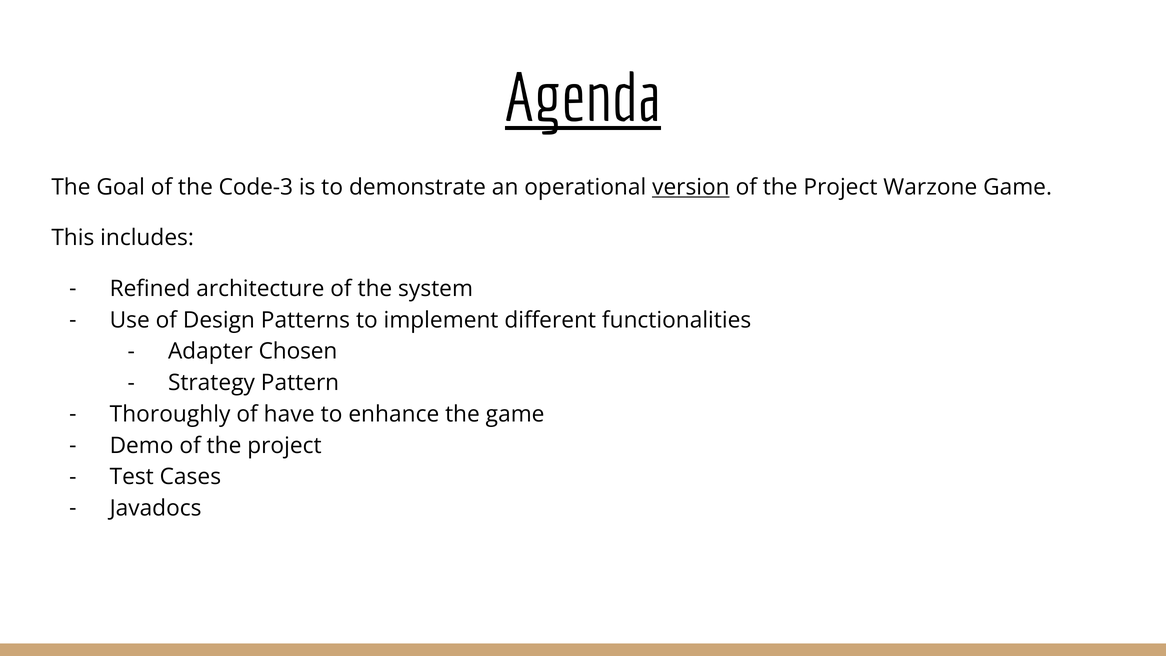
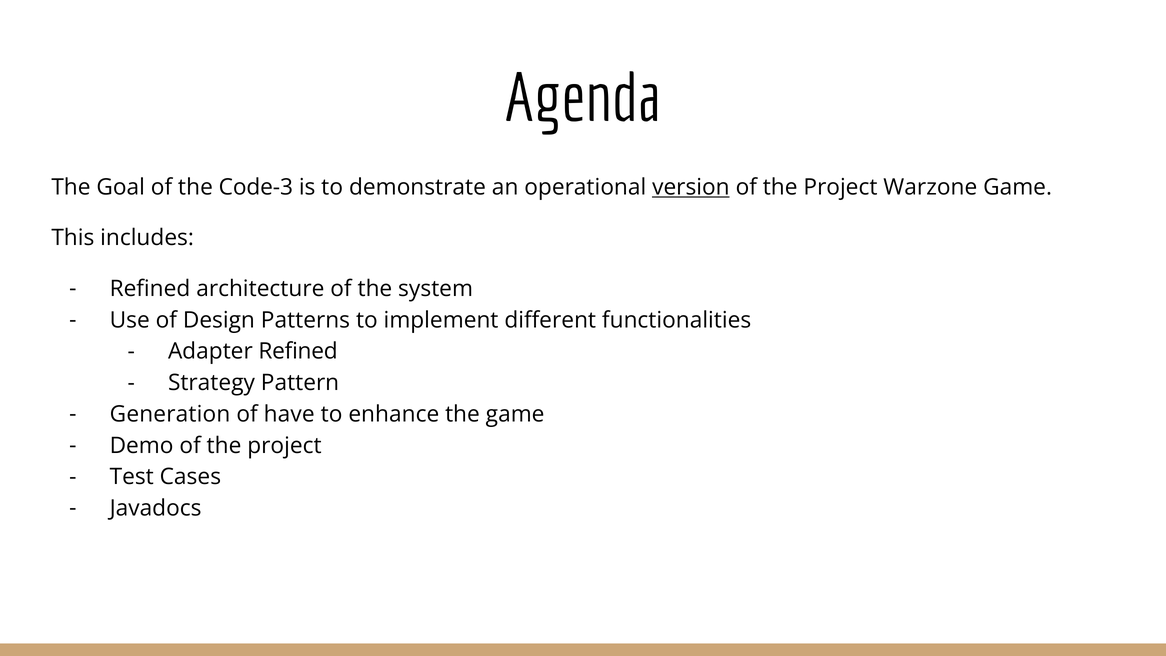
Agenda underline: present -> none
Adapter Chosen: Chosen -> Refined
Thoroughly: Thoroughly -> Generation
